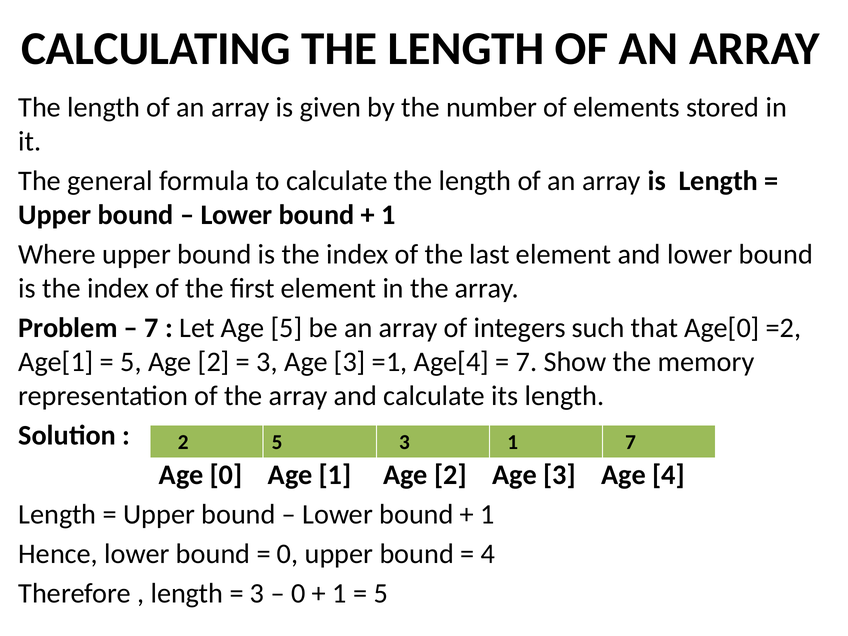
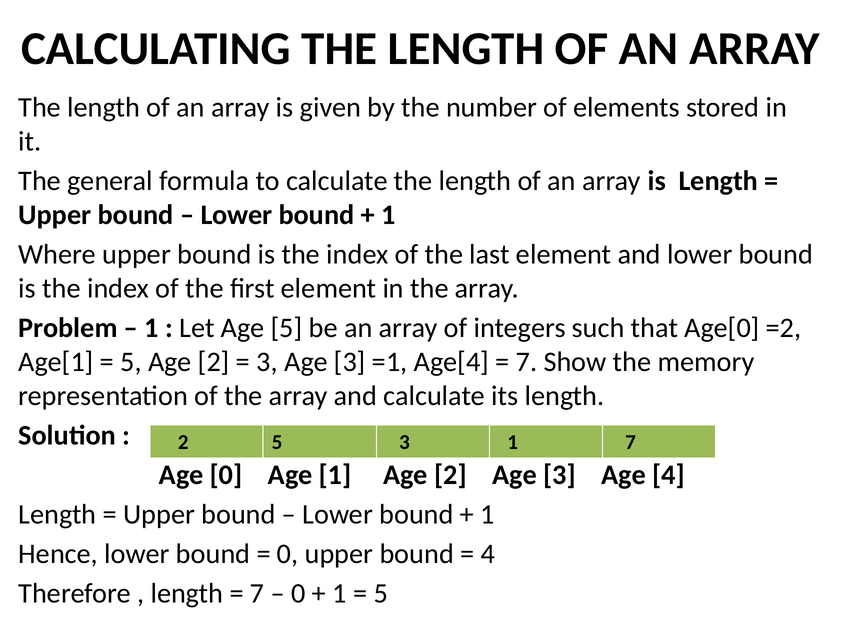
7 at (152, 328): 7 -> 1
3 at (257, 594): 3 -> 7
